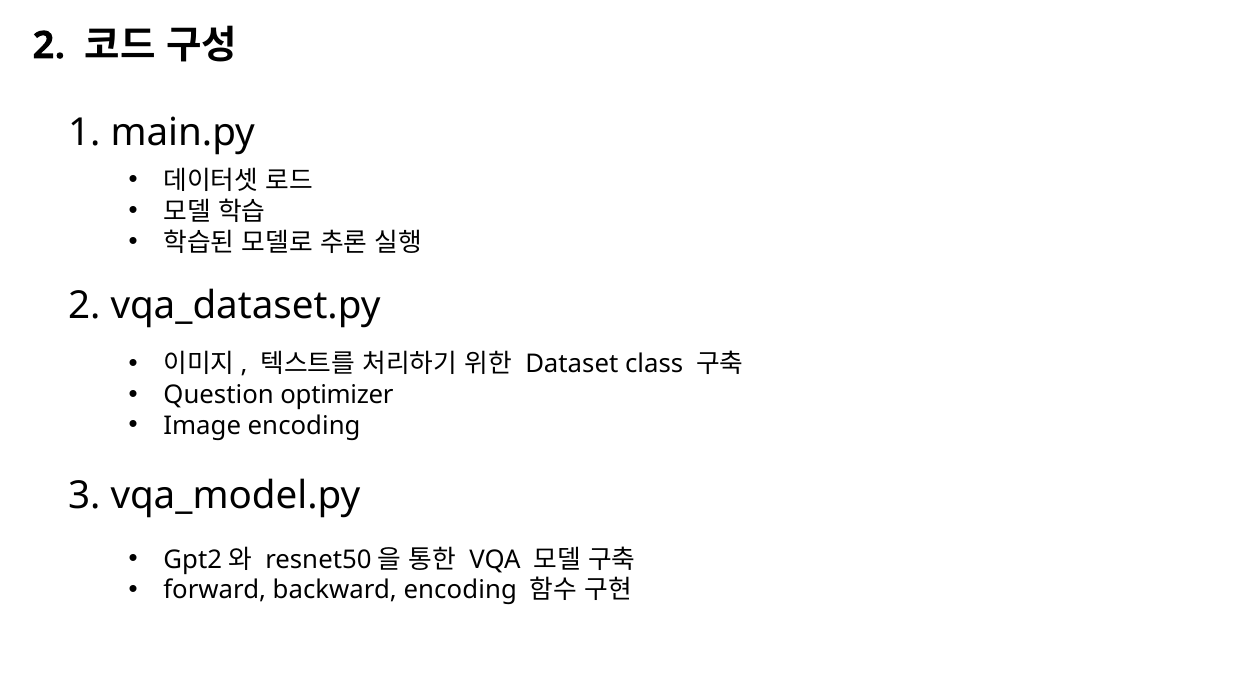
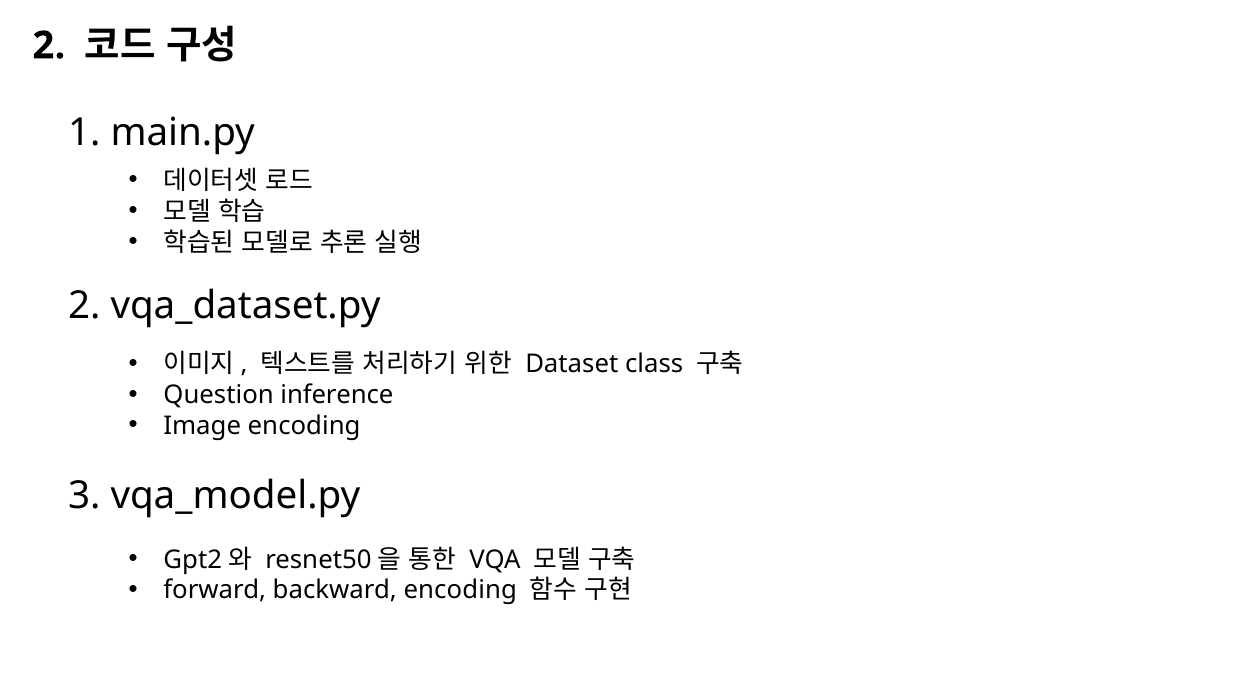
optimizer: optimizer -> inference
